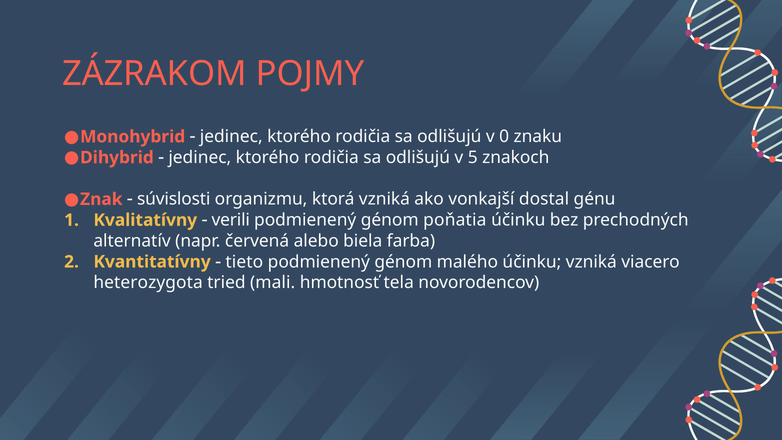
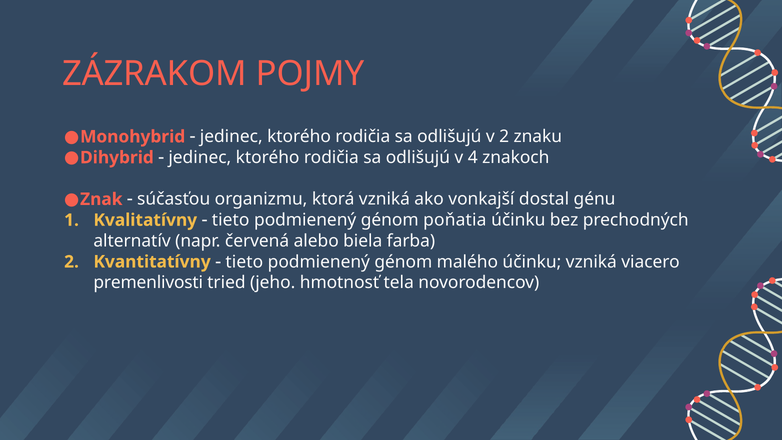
v 0: 0 -> 2
5: 5 -> 4
súvislosti: súvislosti -> súčasťou
verili at (231, 220): verili -> tieto
heterozygota: heterozygota -> premenlivosti
mali: mali -> jeho
